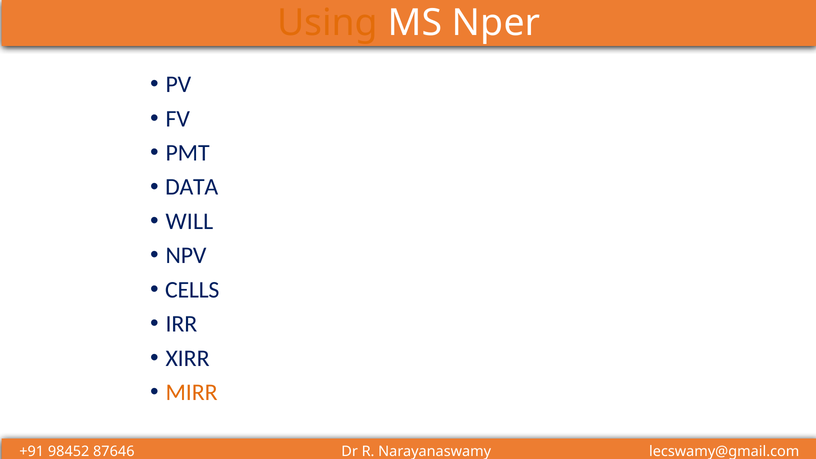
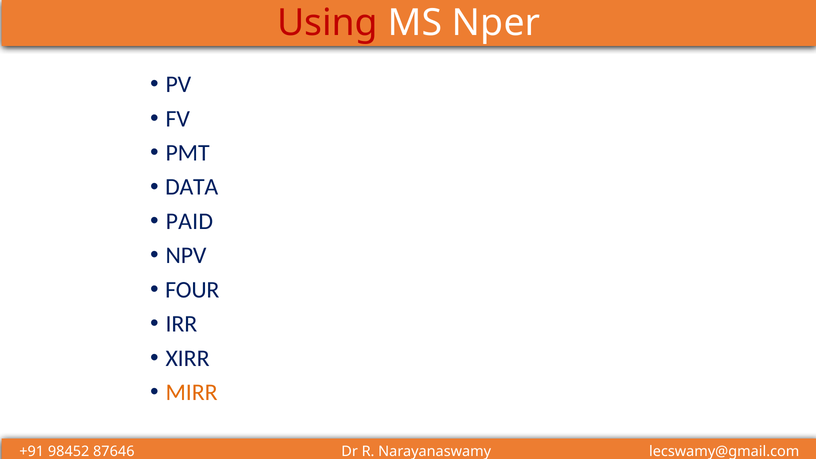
Using colour: orange -> red
WILL: WILL -> PAID
CELLS: CELLS -> FOUR
